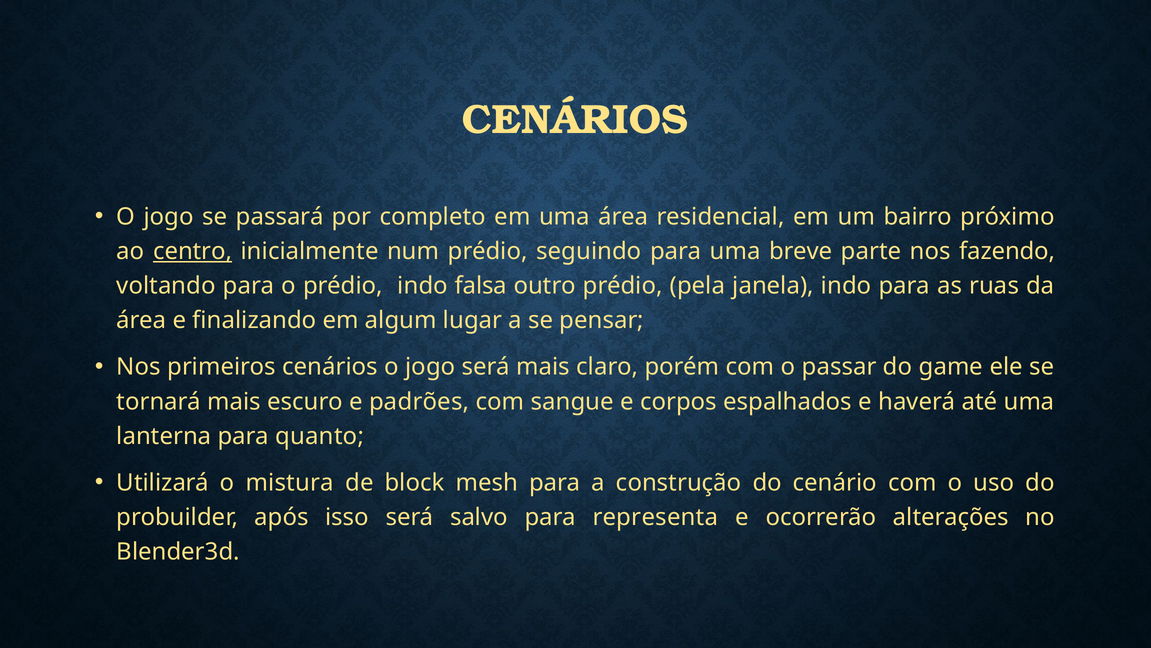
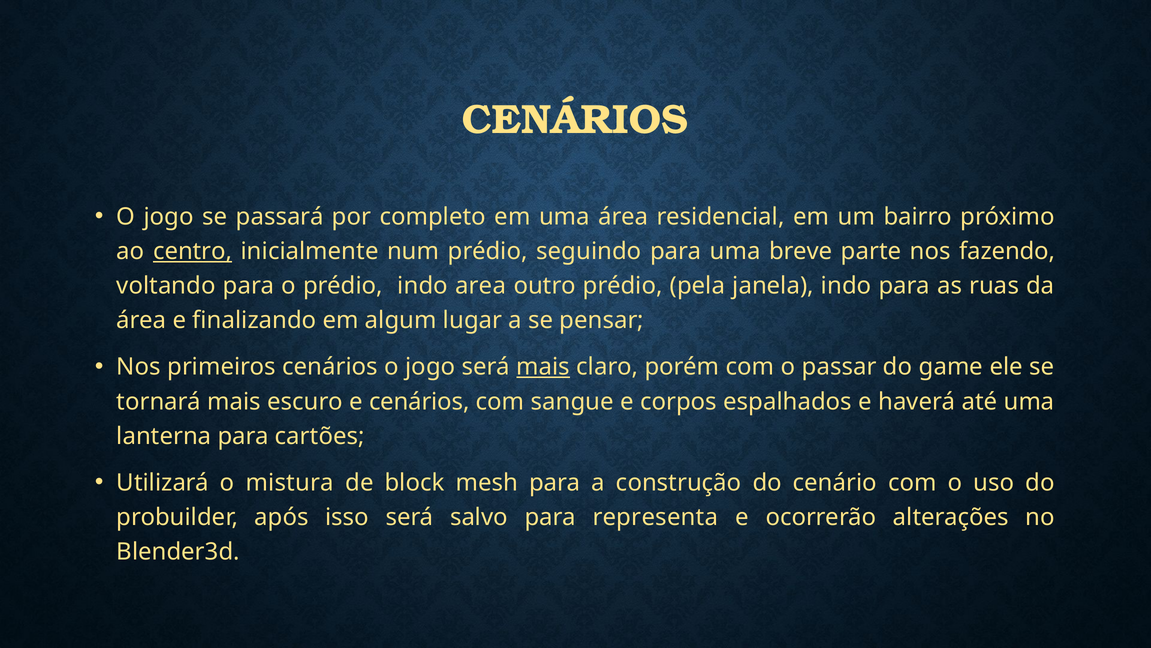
falsa: falsa -> area
mais at (543, 367) underline: none -> present
e padrões: padrões -> cenários
quanto: quanto -> cartões
